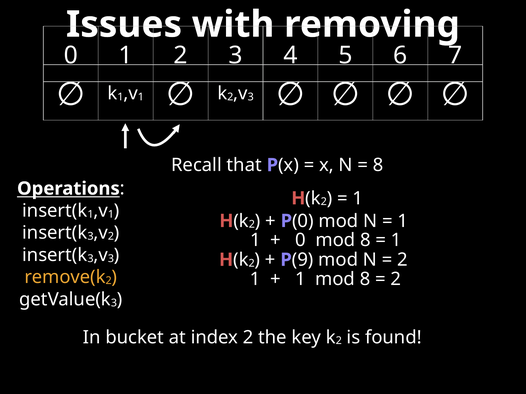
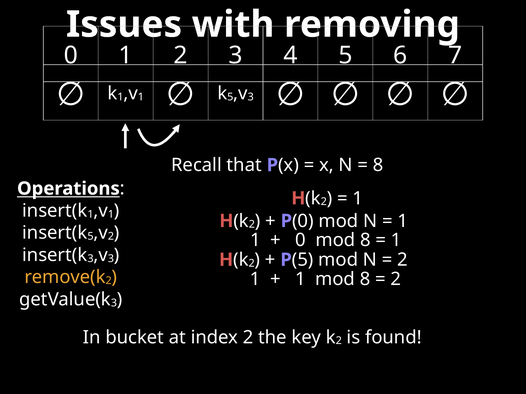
2 at (230, 97): 2 -> 5
3 at (91, 237): 3 -> 5
9 at (303, 260): 9 -> 5
